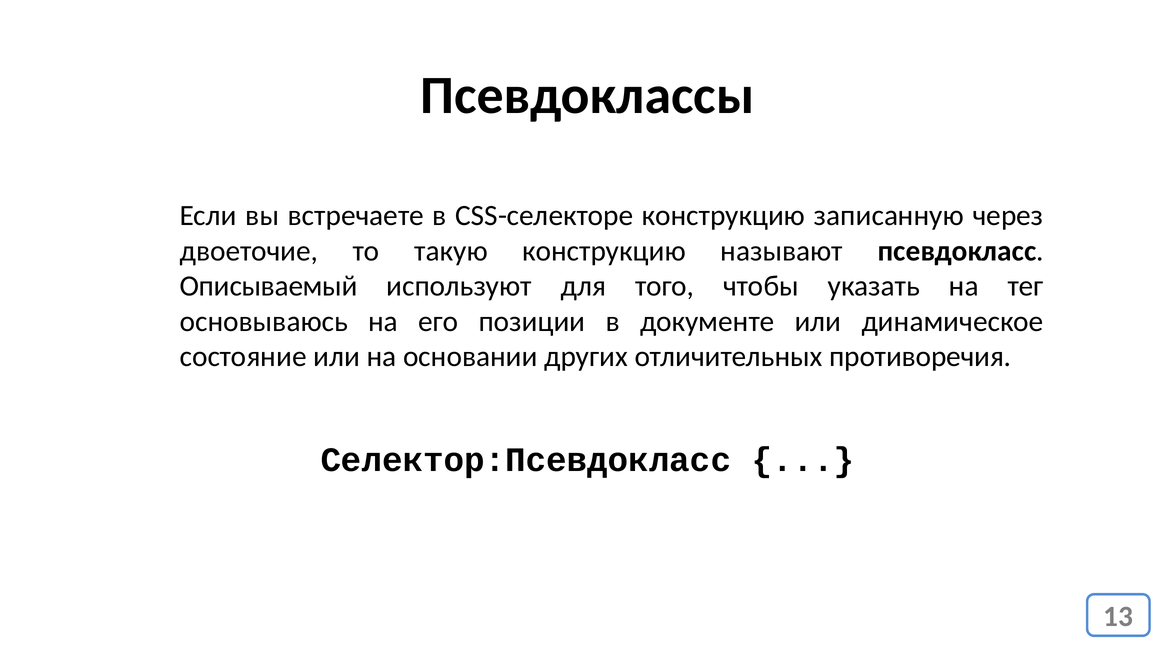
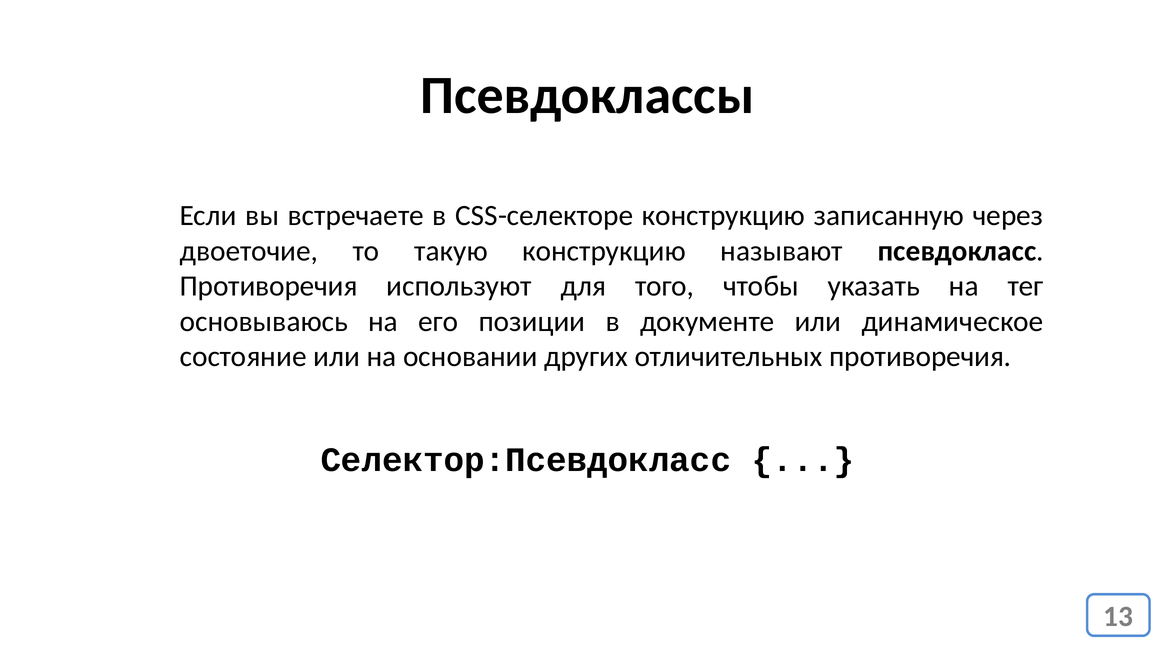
Описываемый at (269, 286): Описываемый -> Противоречия
